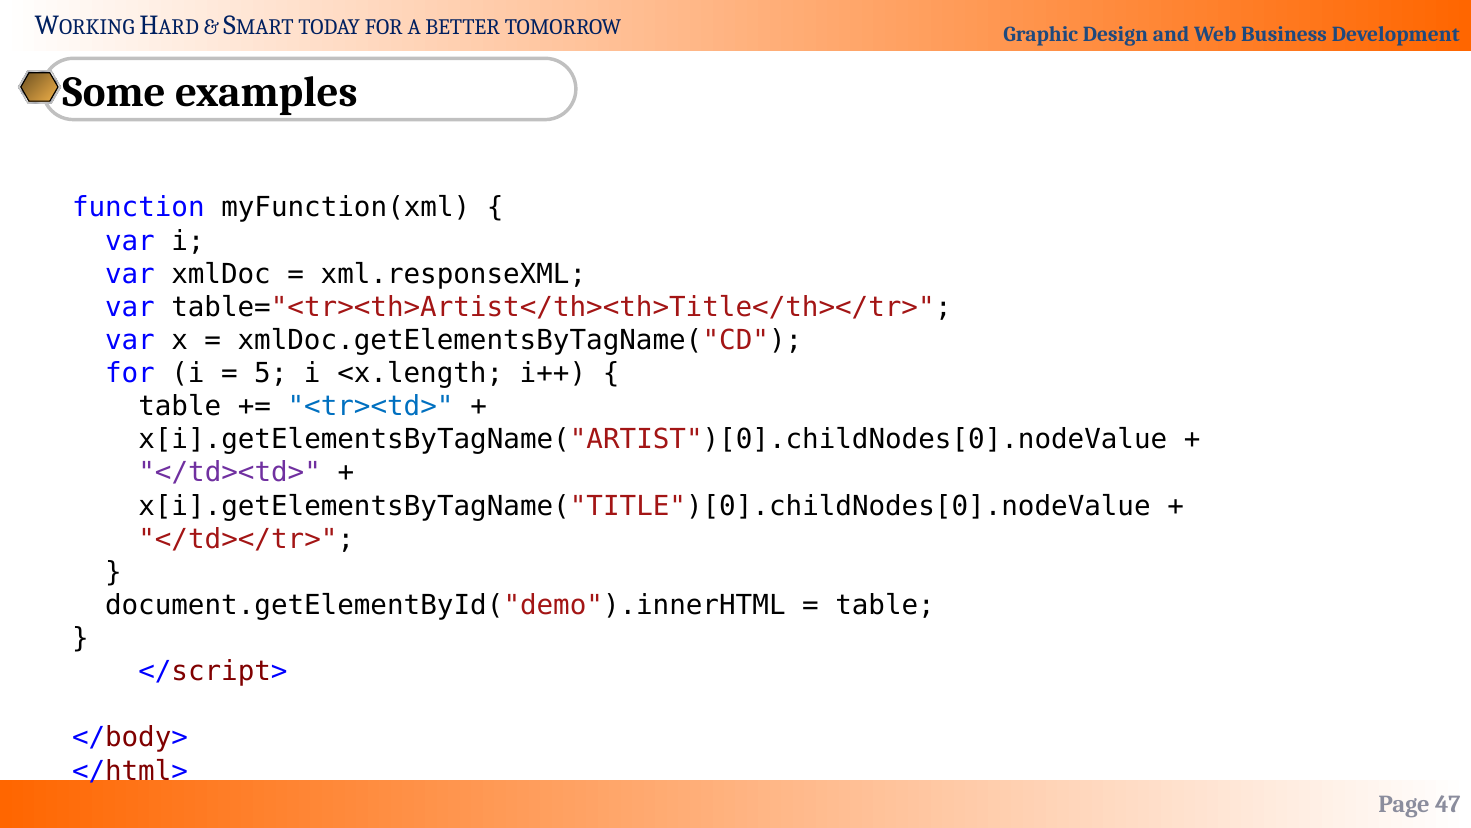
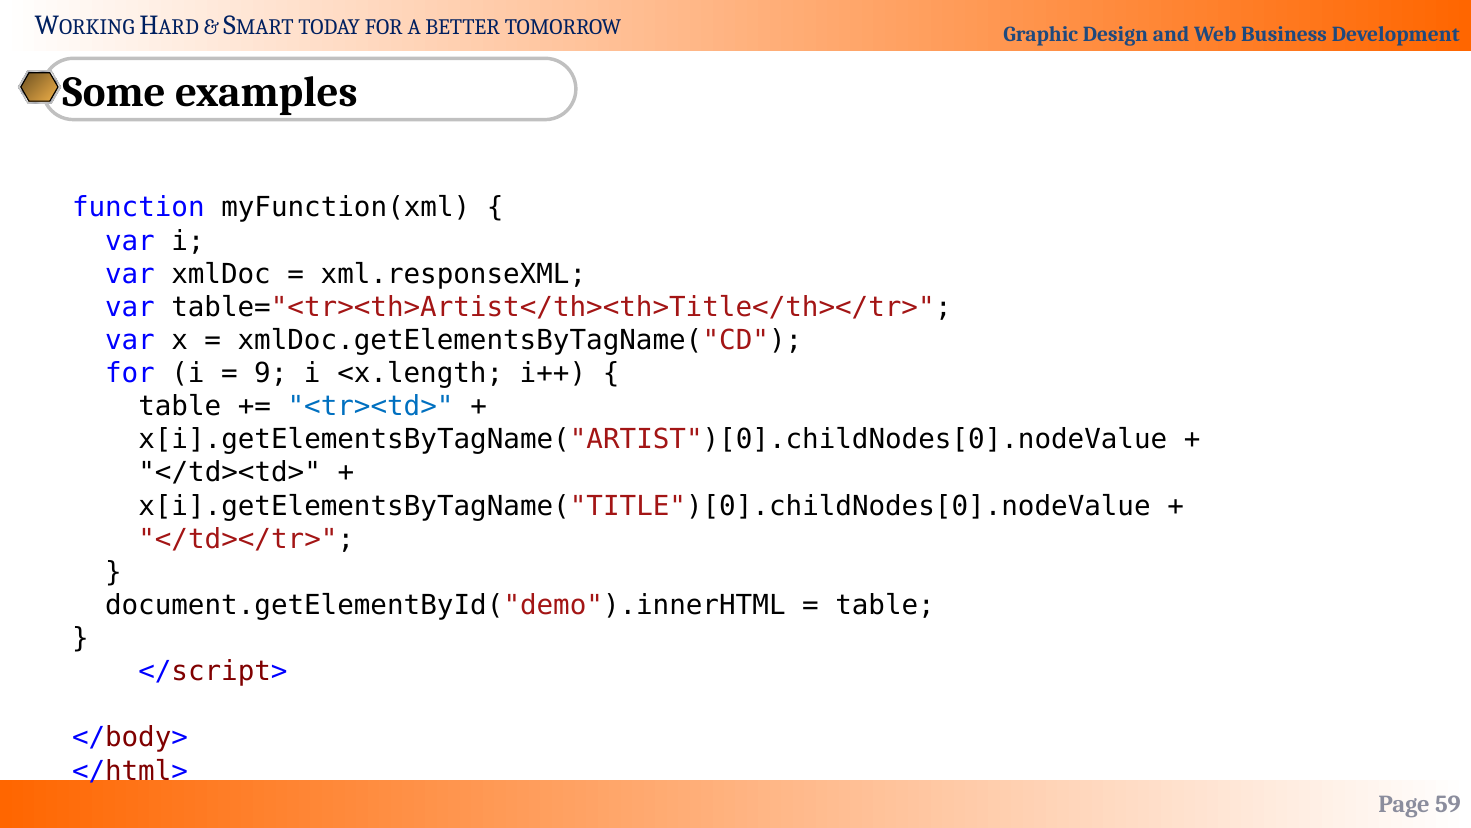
5: 5 -> 9
</td><td> colour: purple -> black
47: 47 -> 59
